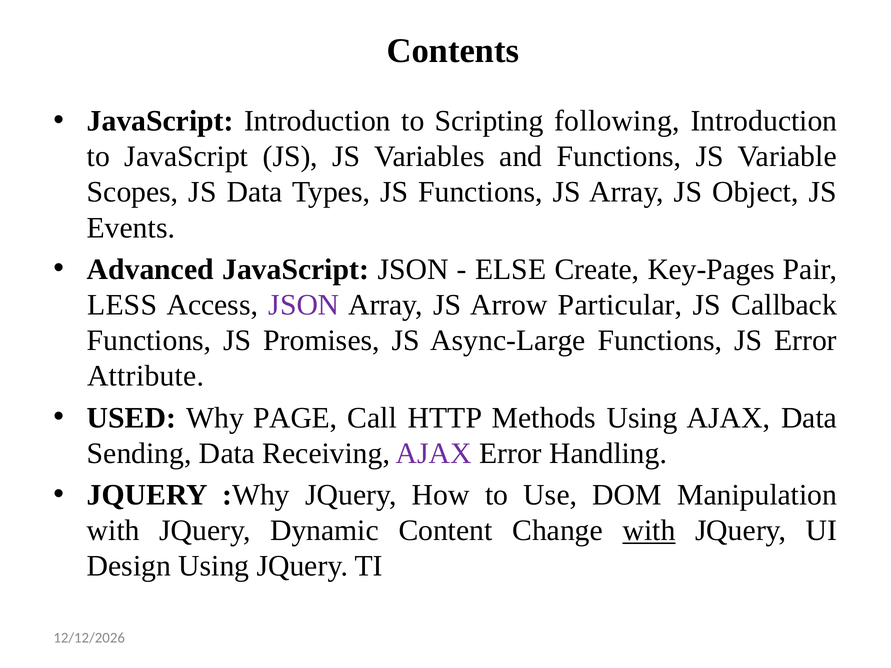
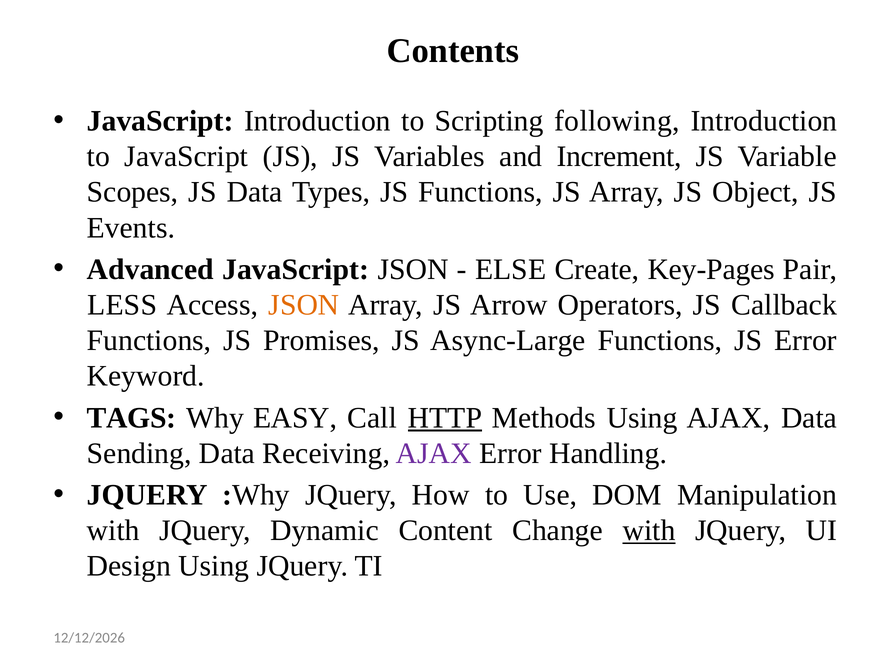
and Functions: Functions -> Increment
JSON at (304, 305) colour: purple -> orange
Particular: Particular -> Operators
Attribute: Attribute -> Keyword
USED: USED -> TAGS
PAGE: PAGE -> EASY
HTTP underline: none -> present
